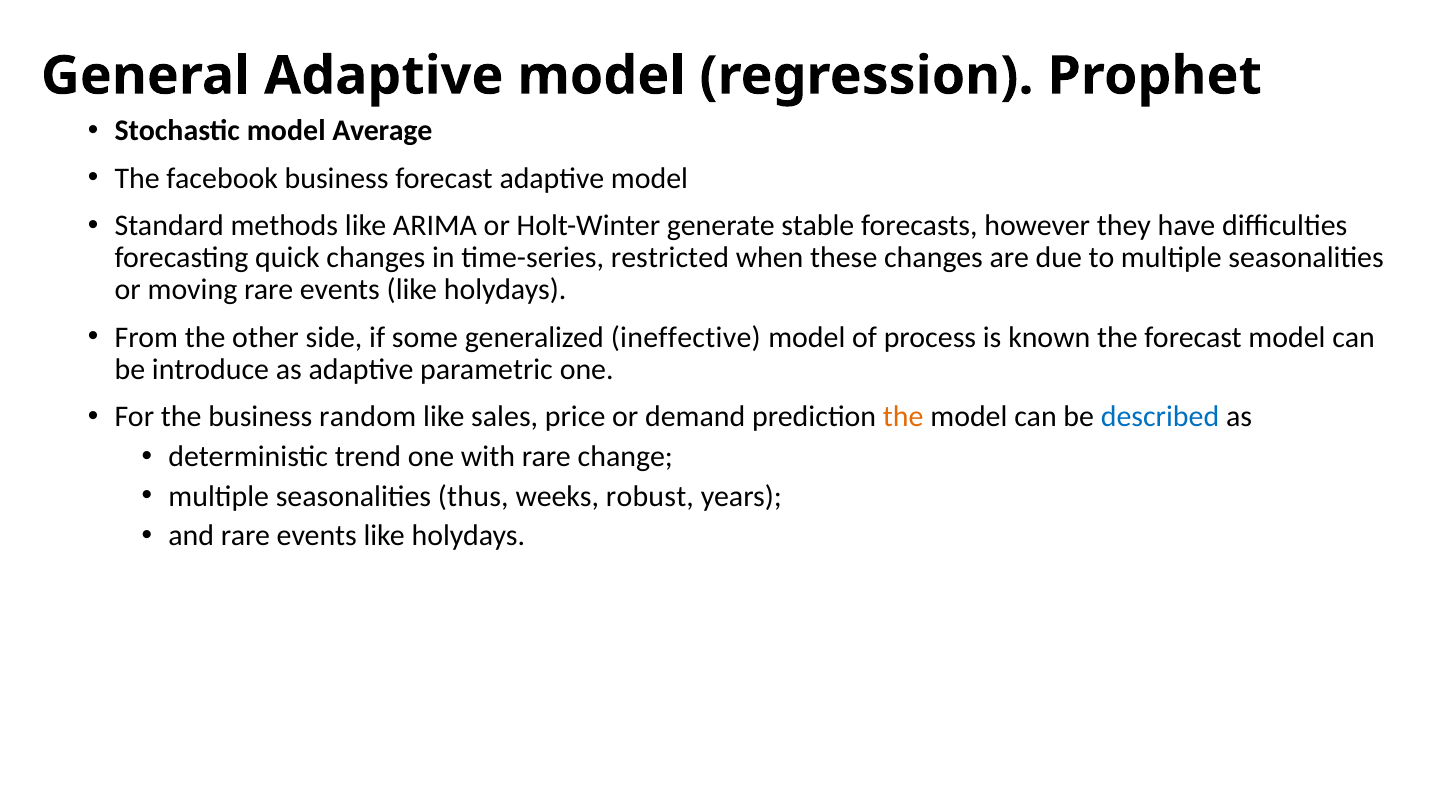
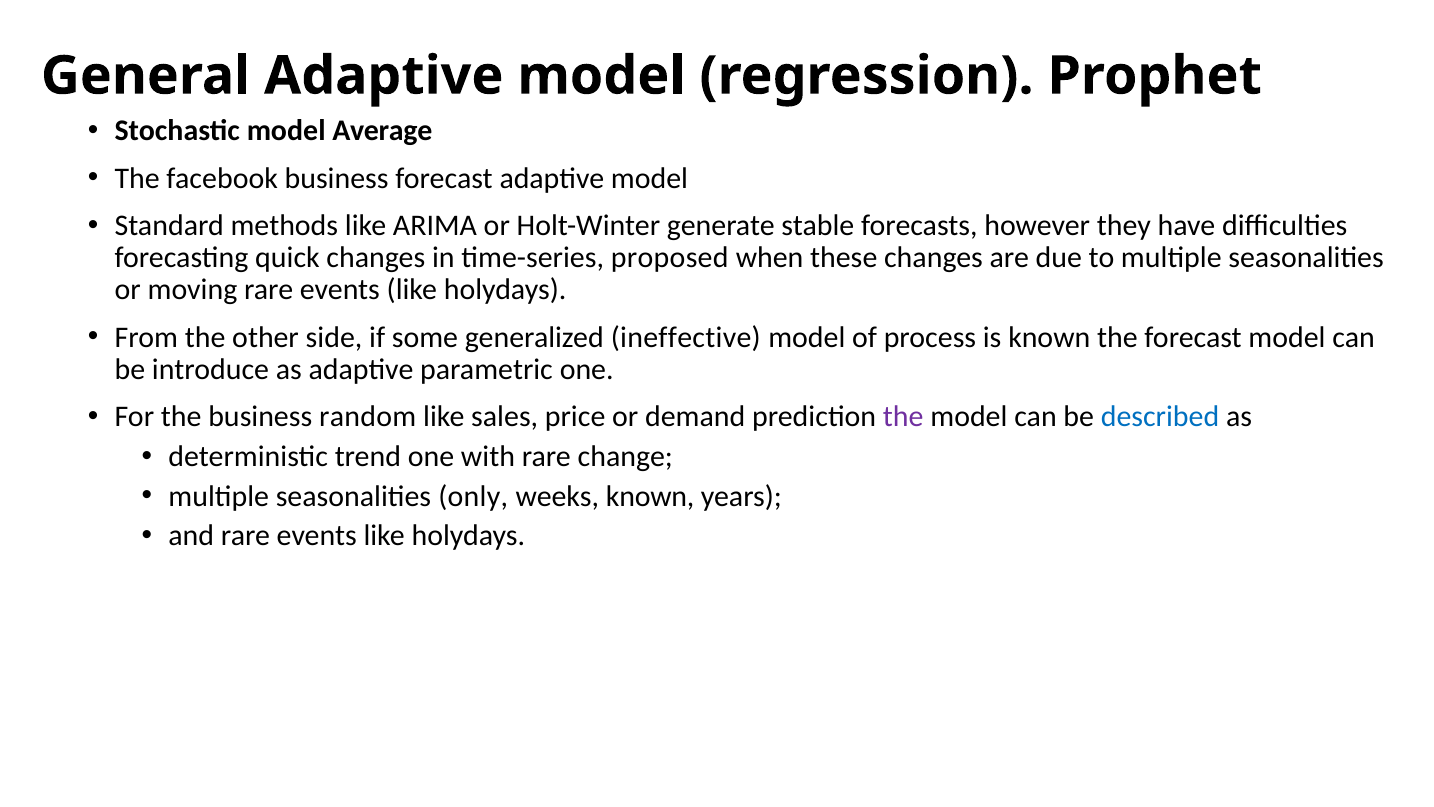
restricted: restricted -> proposed
the at (903, 417) colour: orange -> purple
thus: thus -> only
weeks robust: robust -> known
